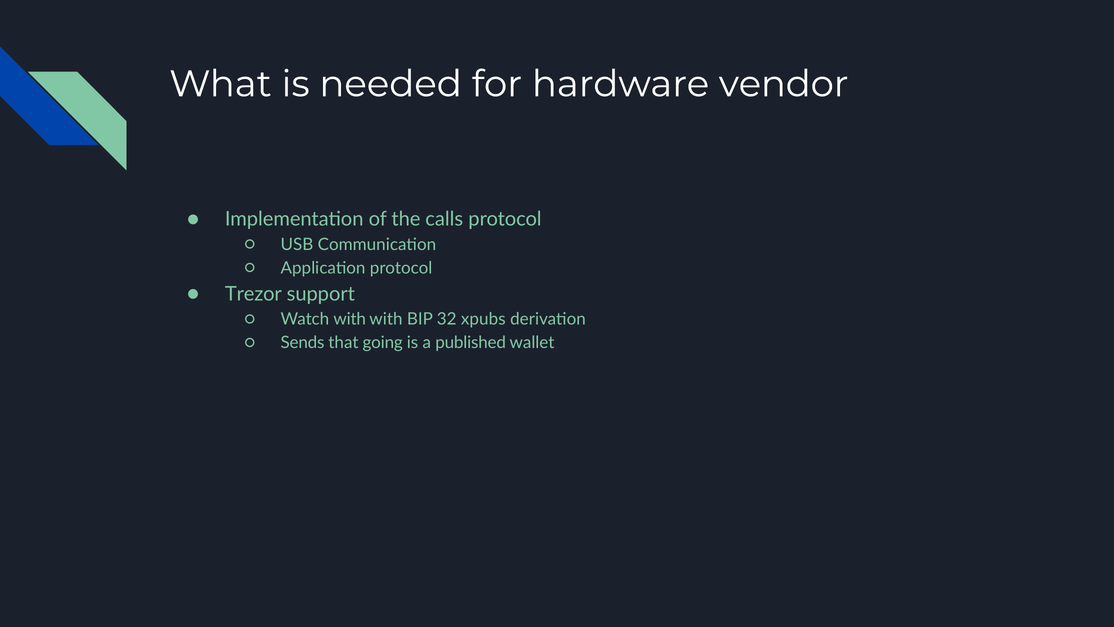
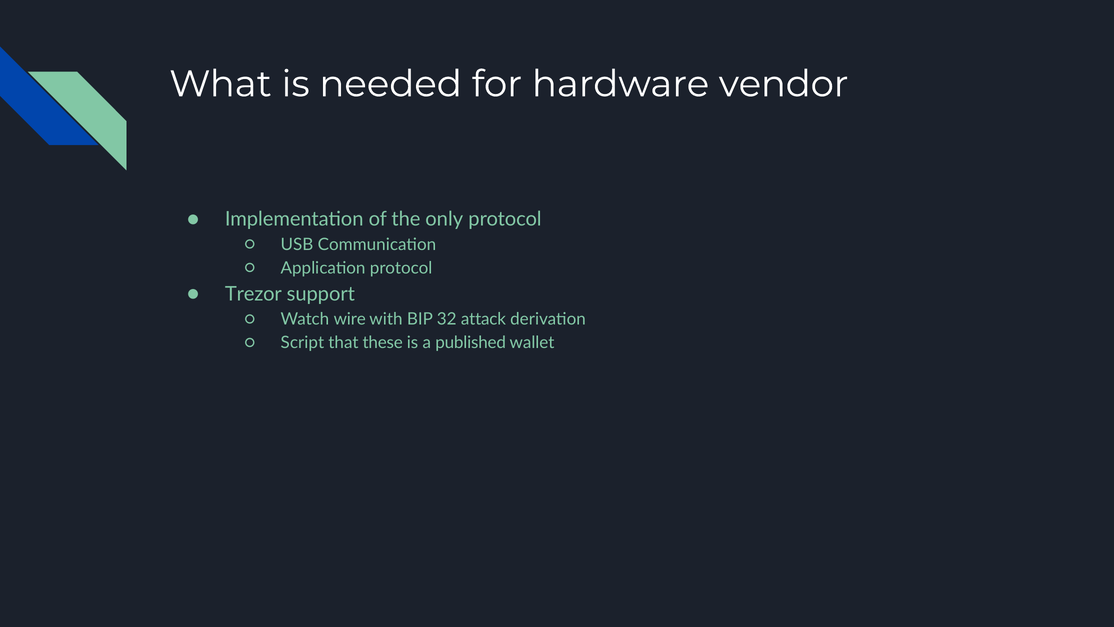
calls: calls -> only
Watch with: with -> wire
xpubs: xpubs -> attack
Sends: Sends -> Script
going: going -> these
